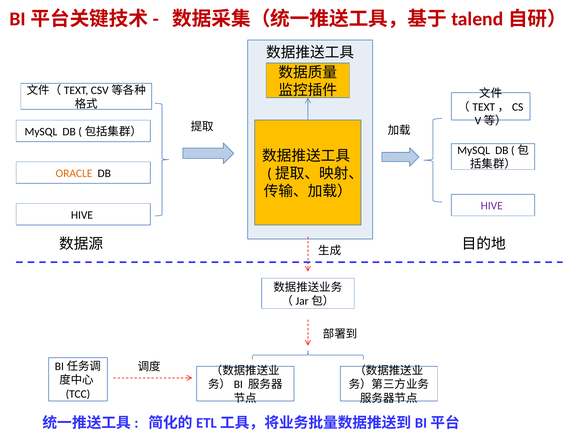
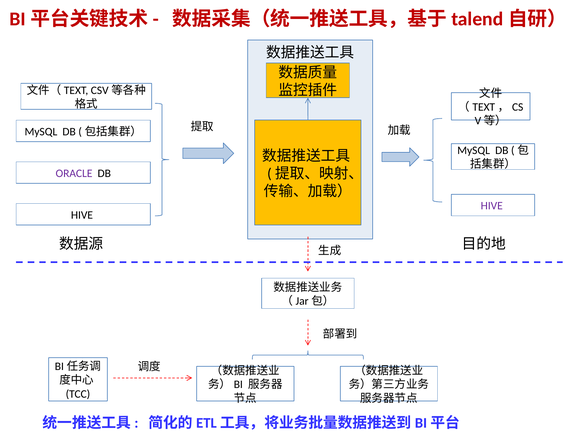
ORACLE colour: orange -> purple
